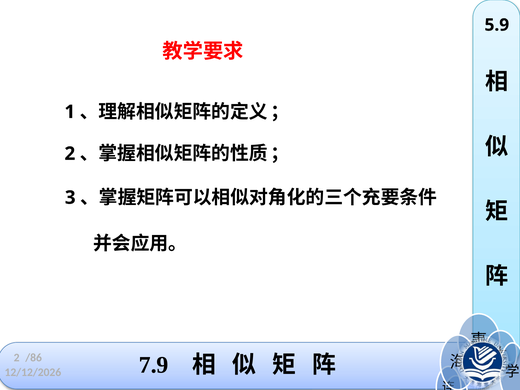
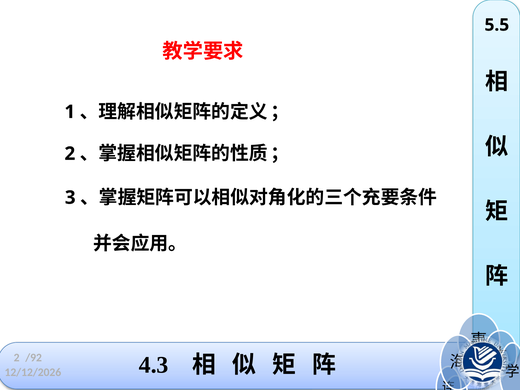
5.9: 5.9 -> 5.5
/86: /86 -> /92
7.9: 7.9 -> 4.3
